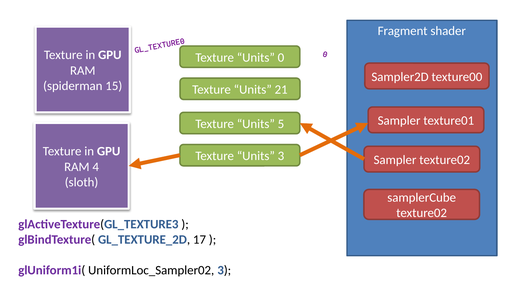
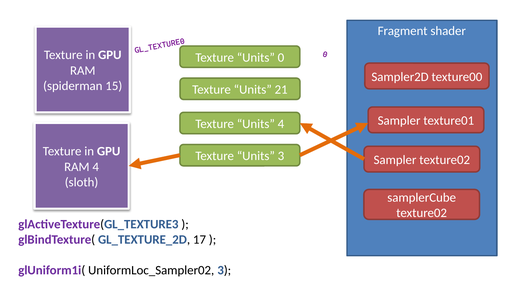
Units 5: 5 -> 4
